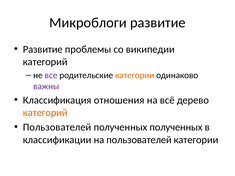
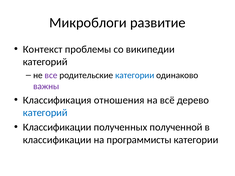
Развитие at (43, 49): Развитие -> Контекст
категории at (135, 75) colour: orange -> blue
категорий at (45, 113) colour: orange -> blue
Пользователей at (57, 127): Пользователей -> Классификации
полученных полученных: полученных -> полученной
на пользователей: пользователей -> программисты
